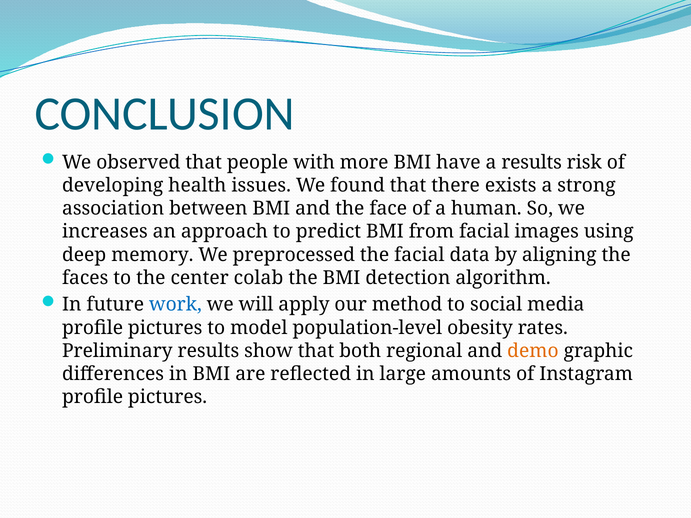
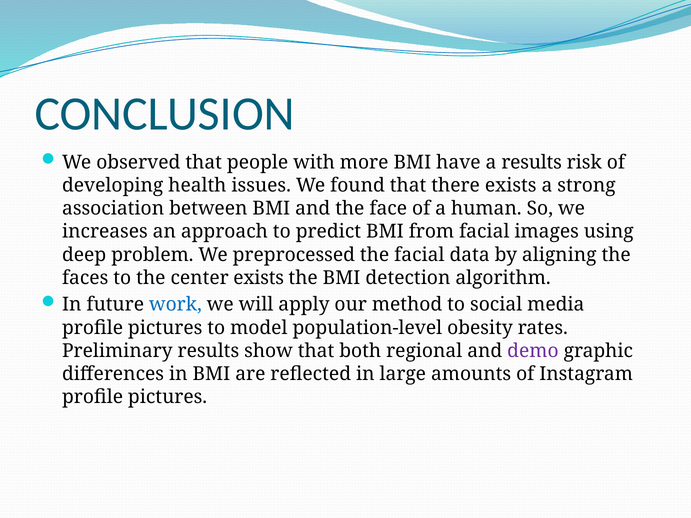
memory: memory -> problem
center colab: colab -> exists
demo colour: orange -> purple
